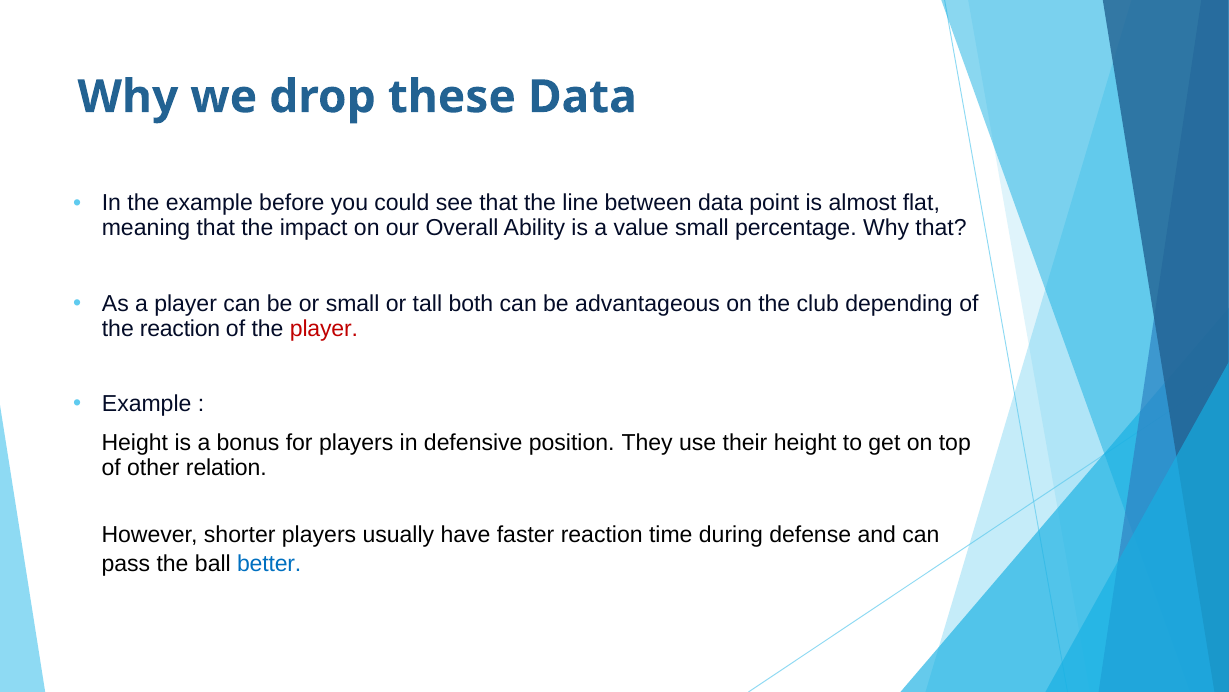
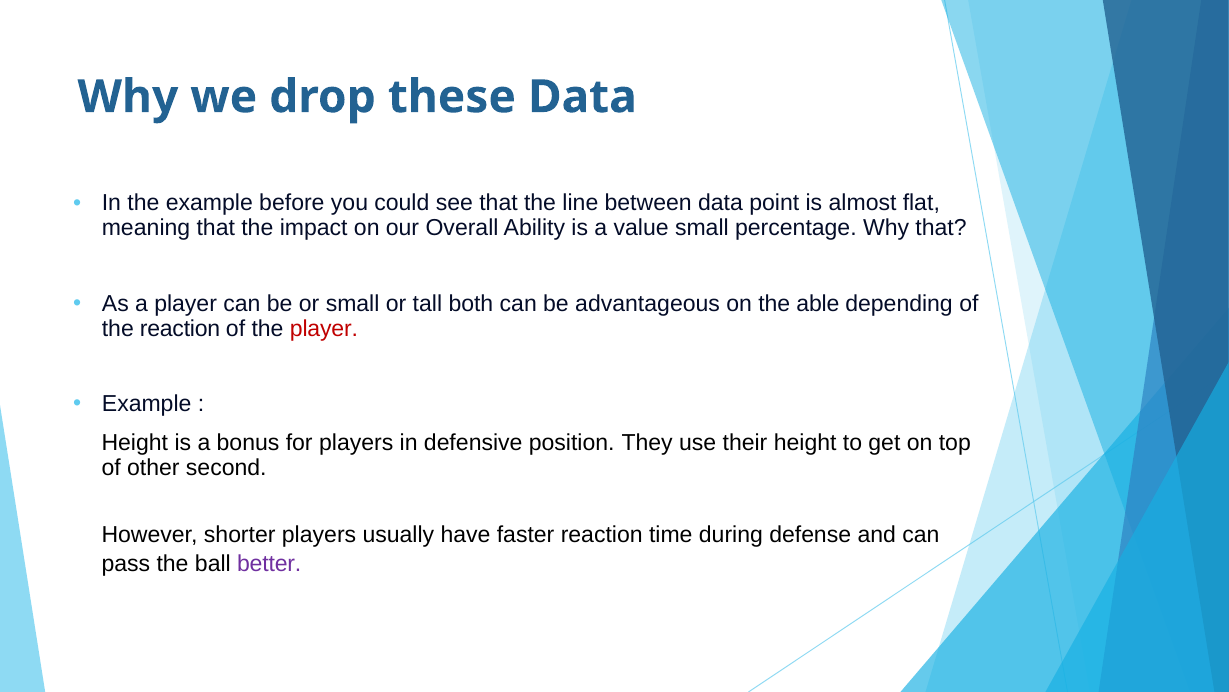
club: club -> able
relation: relation -> second
better colour: blue -> purple
